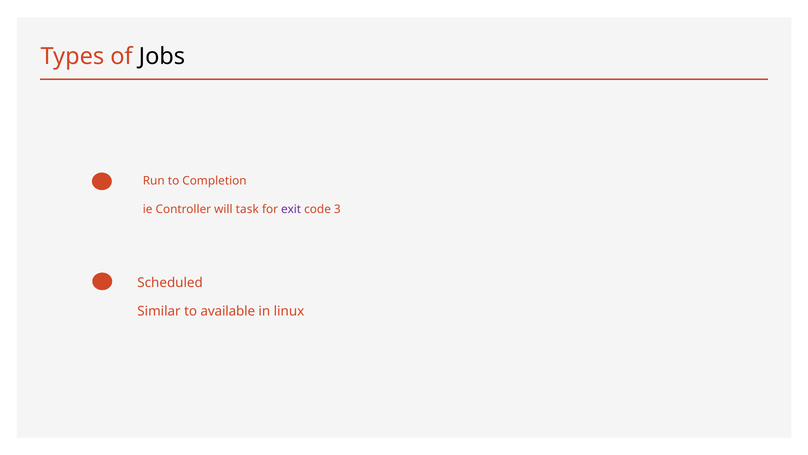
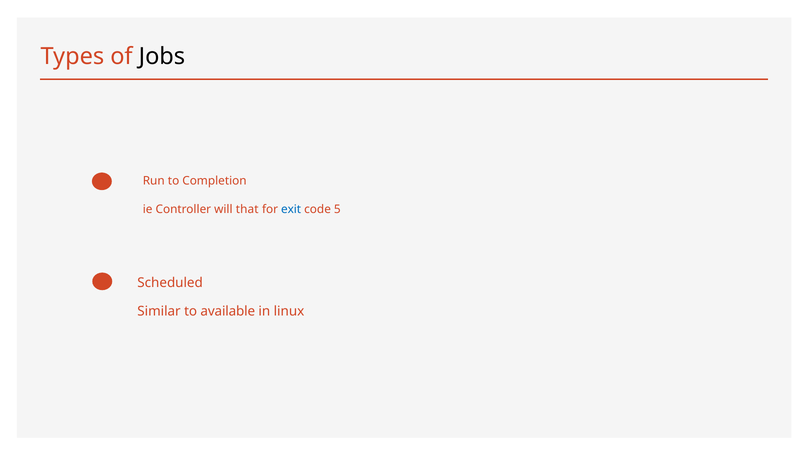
task: task -> that
exit colour: purple -> blue
3: 3 -> 5
